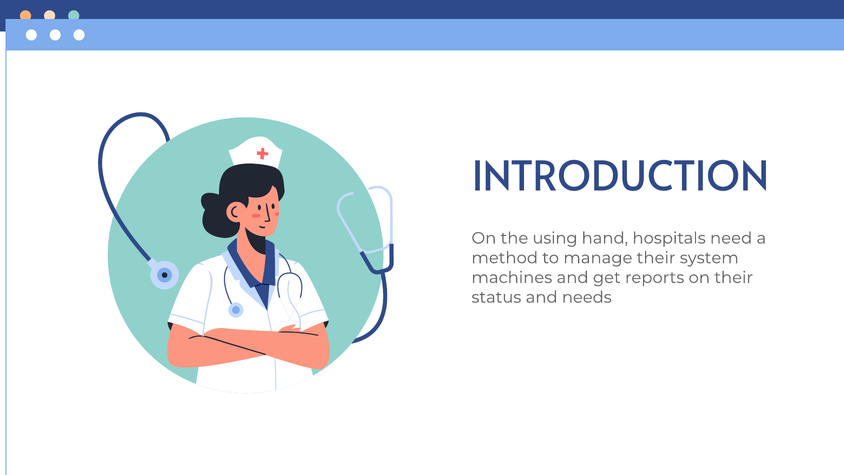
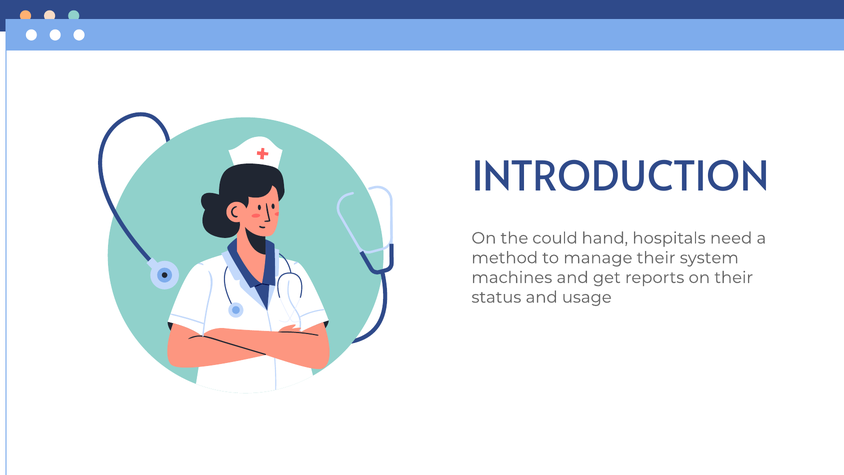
using: using -> could
needs: needs -> usage
